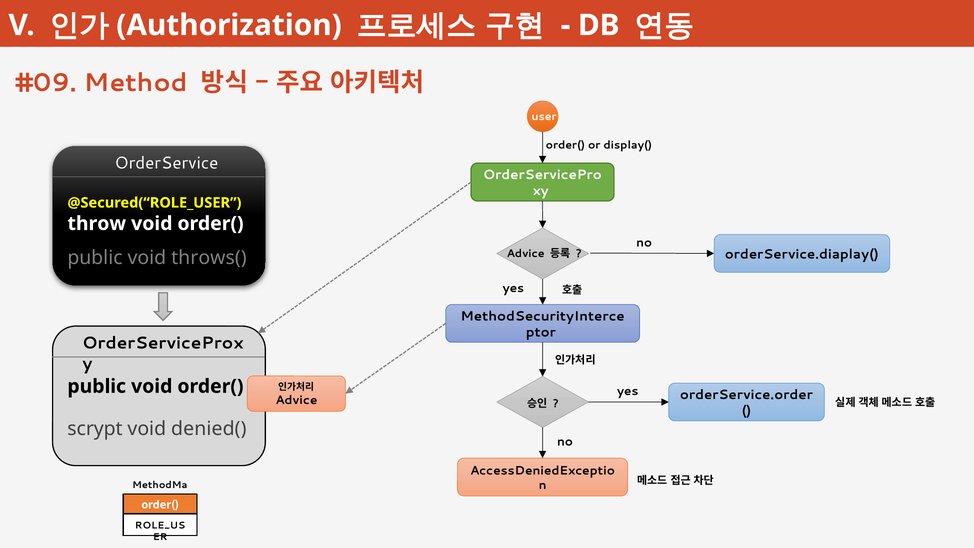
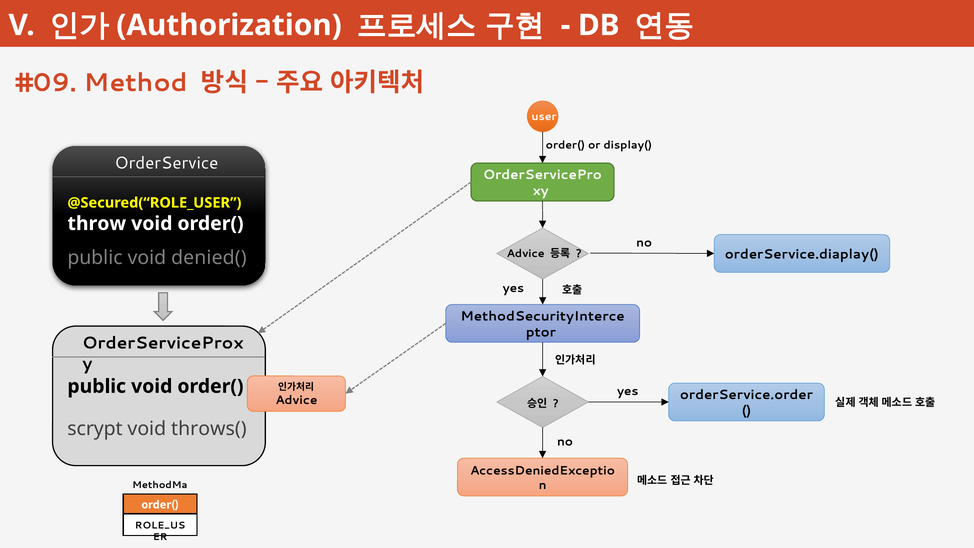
throws(: throws( -> denied(
denied(: denied( -> throws(
